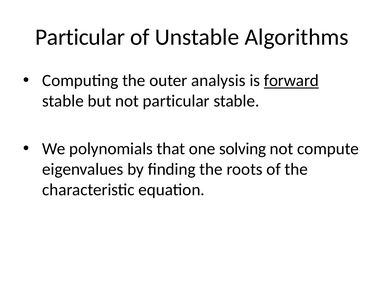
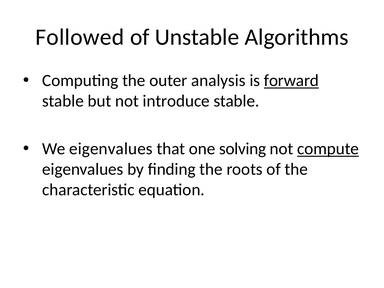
Particular at (80, 37): Particular -> Followed
not particular: particular -> introduce
We polynomials: polynomials -> eigenvalues
compute underline: none -> present
